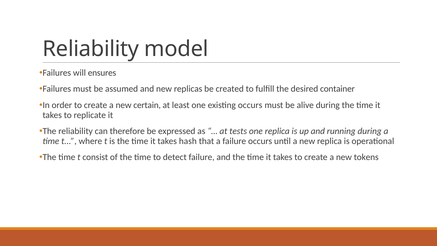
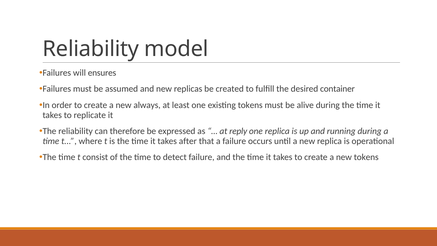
certain: certain -> always
existing occurs: occurs -> tokens
tests: tests -> reply
hash: hash -> after
